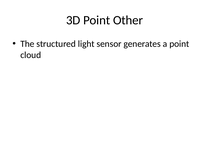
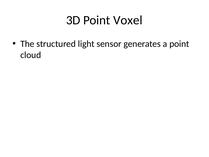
Other: Other -> Voxel
